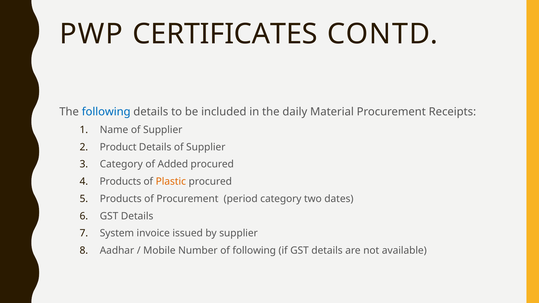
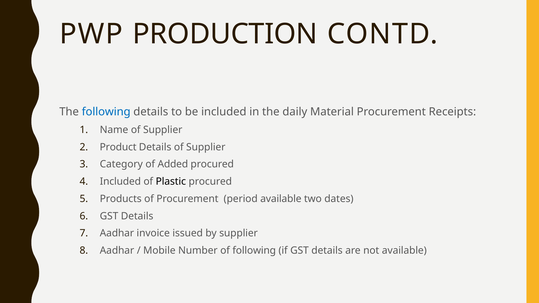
CERTIFICATES: CERTIFICATES -> PRODUCTION
Products at (120, 182): Products -> Included
Plastic colour: orange -> black
period category: category -> available
System at (117, 233): System -> Aadhar
